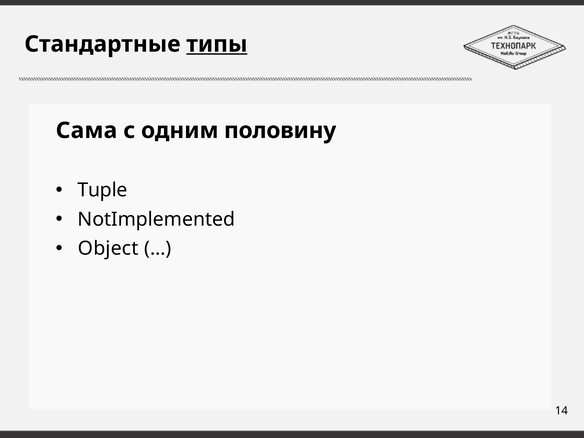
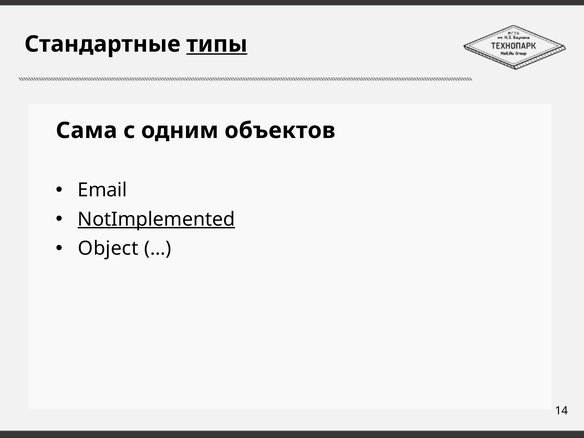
половину: половину -> объектов
Tuple: Tuple -> Email
NotImplemented underline: none -> present
